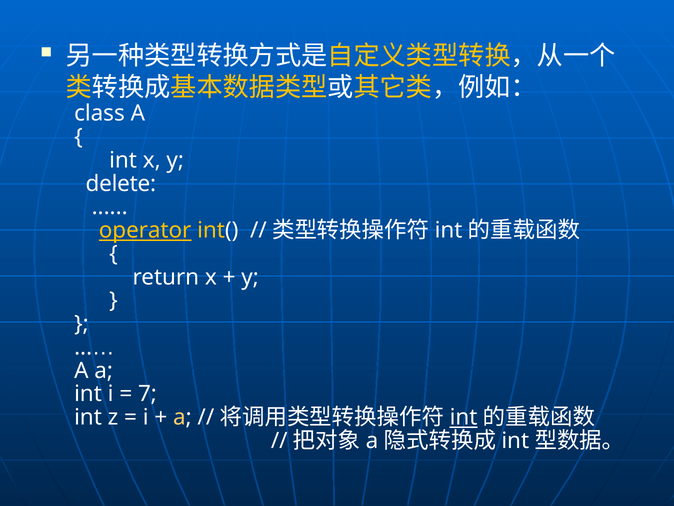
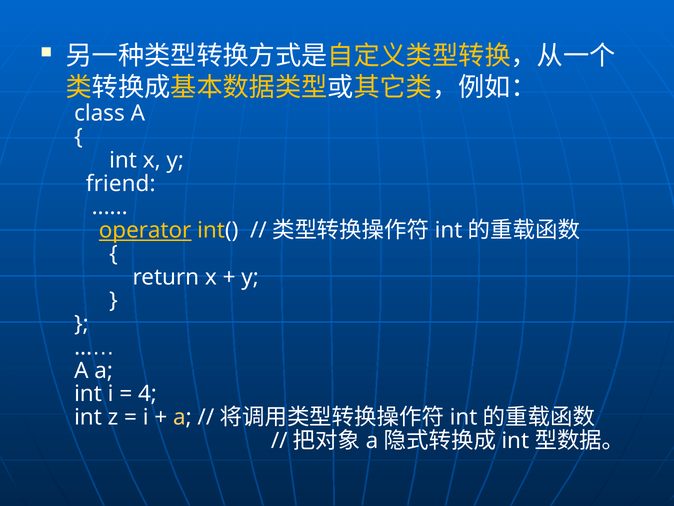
delete: delete -> friend
7: 7 -> 4
int at (464, 417) underline: present -> none
